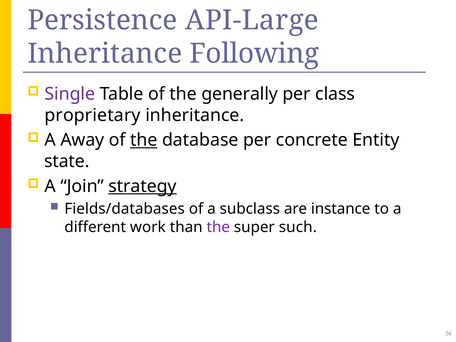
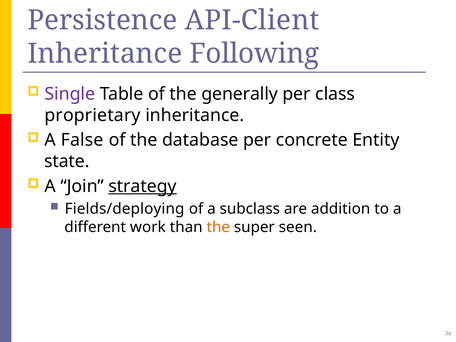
API-Large: API-Large -> API-Client
Away: Away -> False
the at (144, 140) underline: present -> none
Fields/databases: Fields/databases -> Fields/deploying
instance: instance -> addition
the at (218, 227) colour: purple -> orange
such: such -> seen
